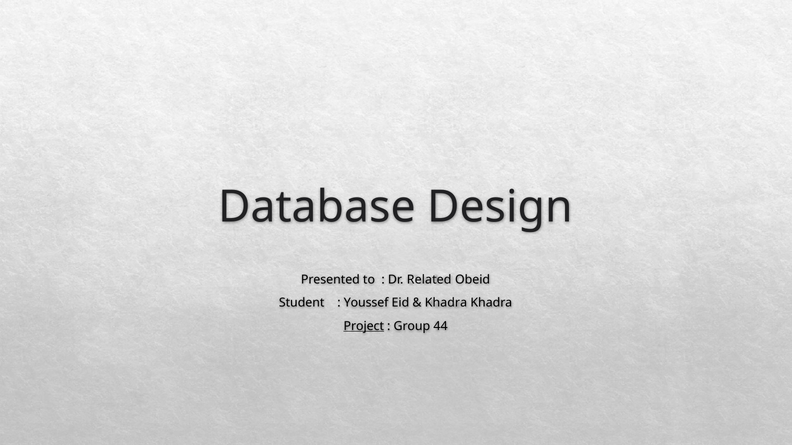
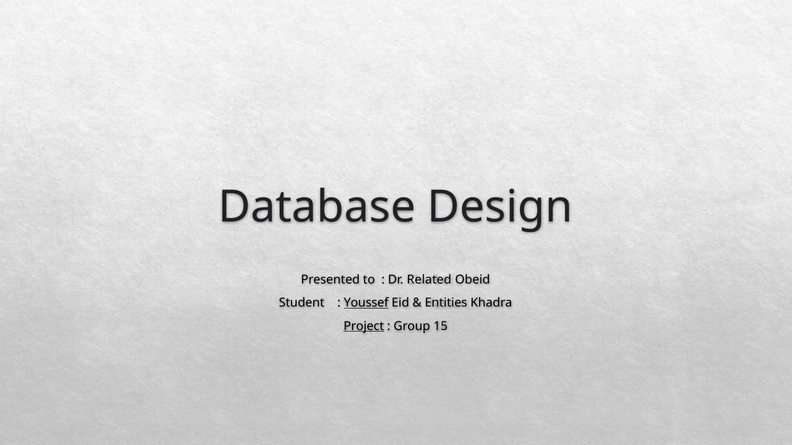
Youssef underline: none -> present
Khadra at (446, 303): Khadra -> Entities
44: 44 -> 15
